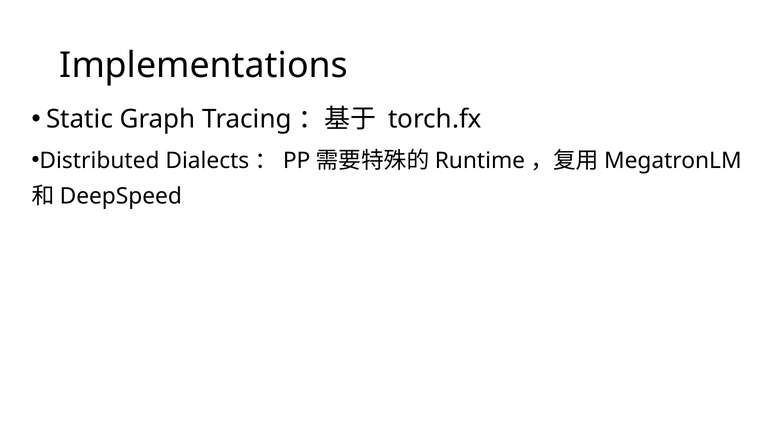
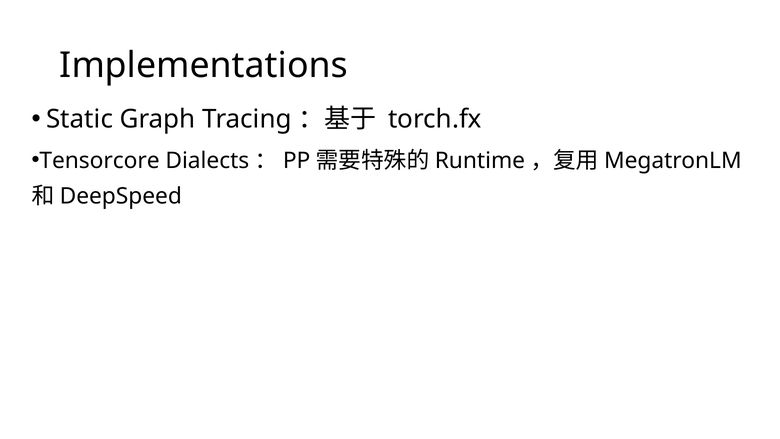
Distributed: Distributed -> Tensorcore
